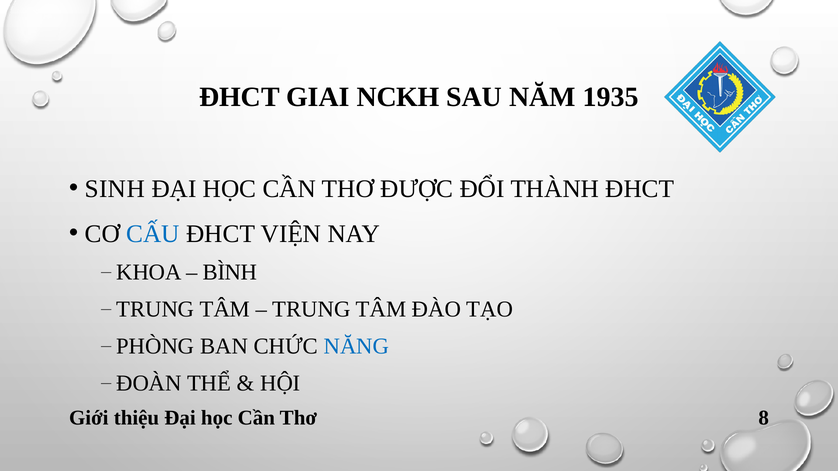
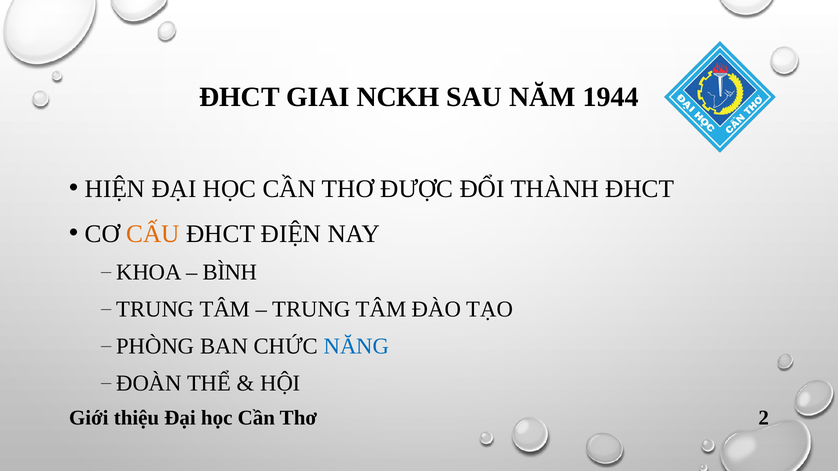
1935: 1935 -> 1944
SINH: SINH -> HIỆN
CẤU colour: blue -> orange
VIỆN: VIỆN -> ĐIỆN
8: 8 -> 2
